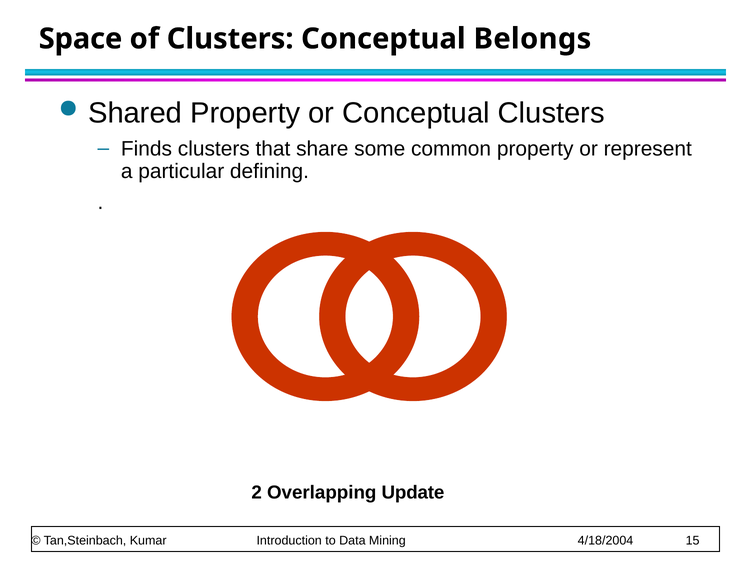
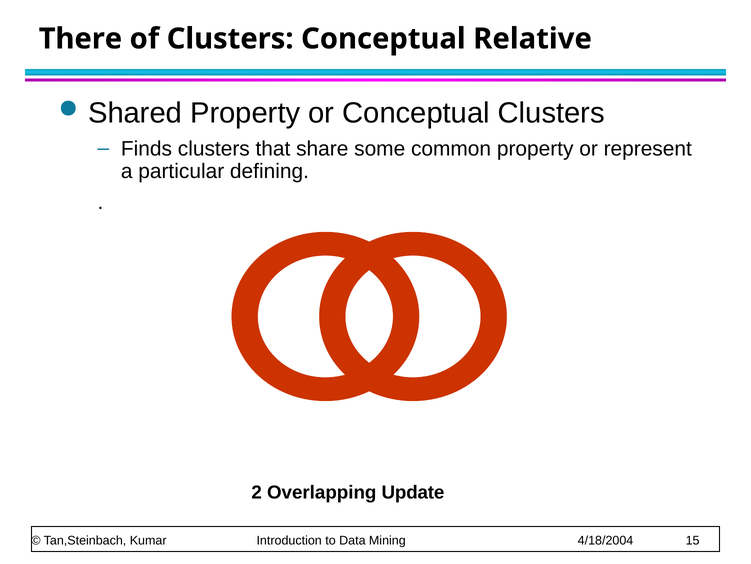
Space: Space -> There
Belongs: Belongs -> Relative
